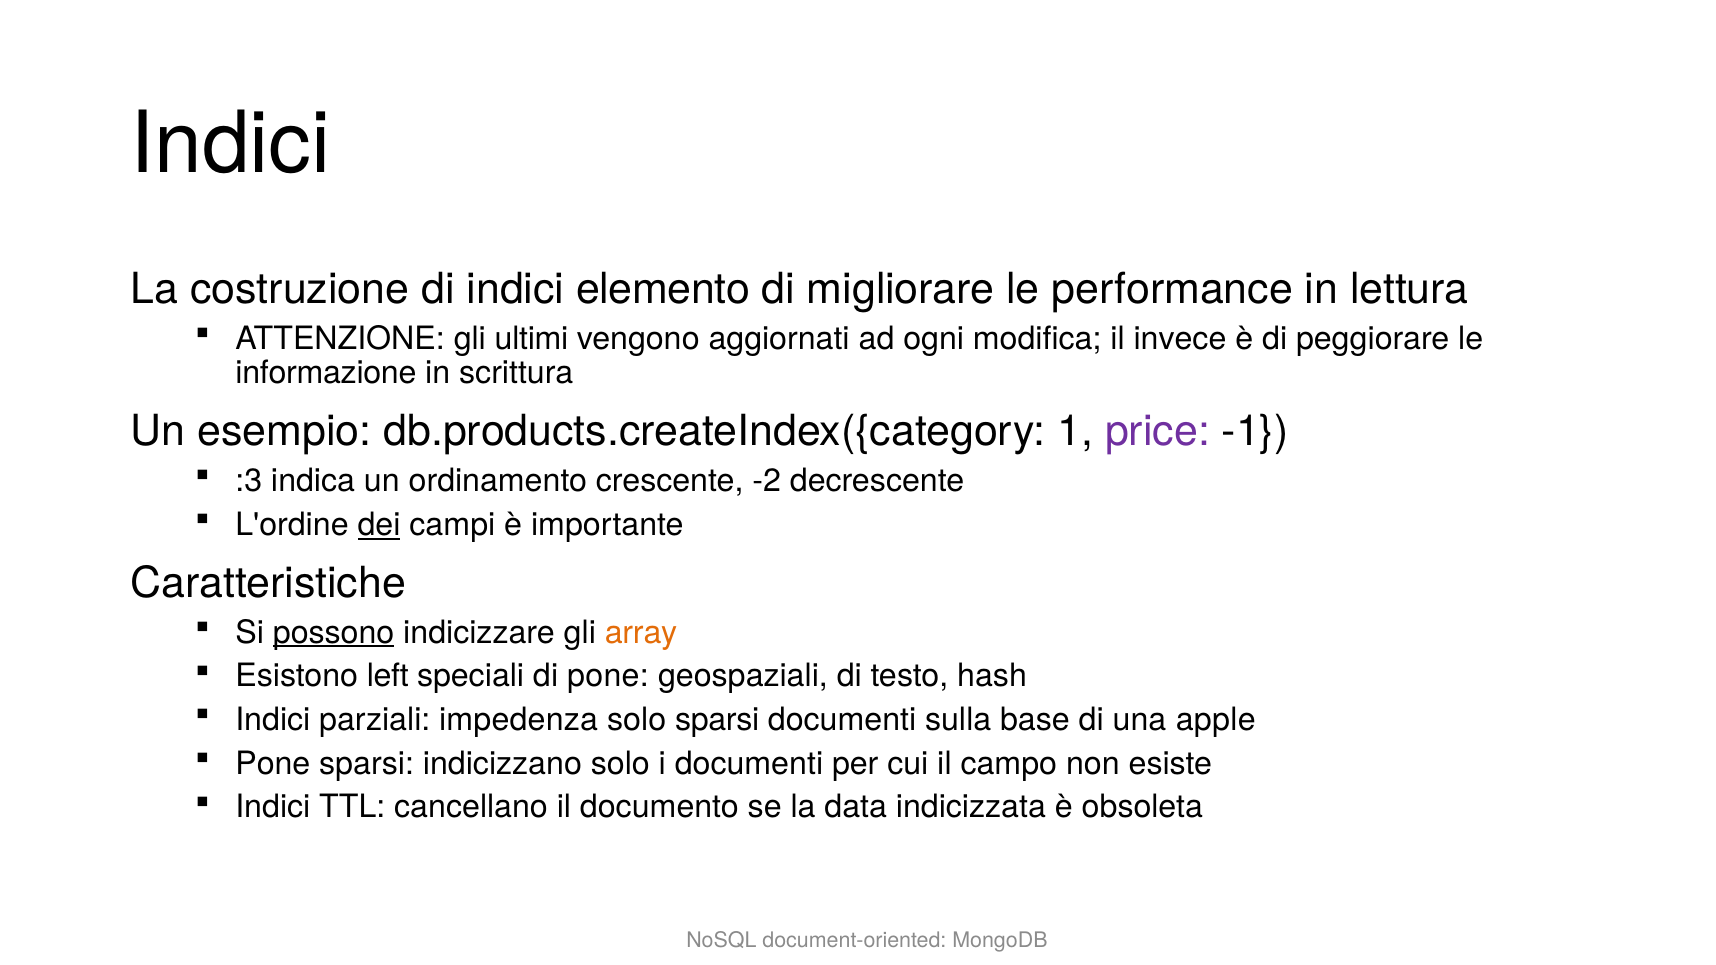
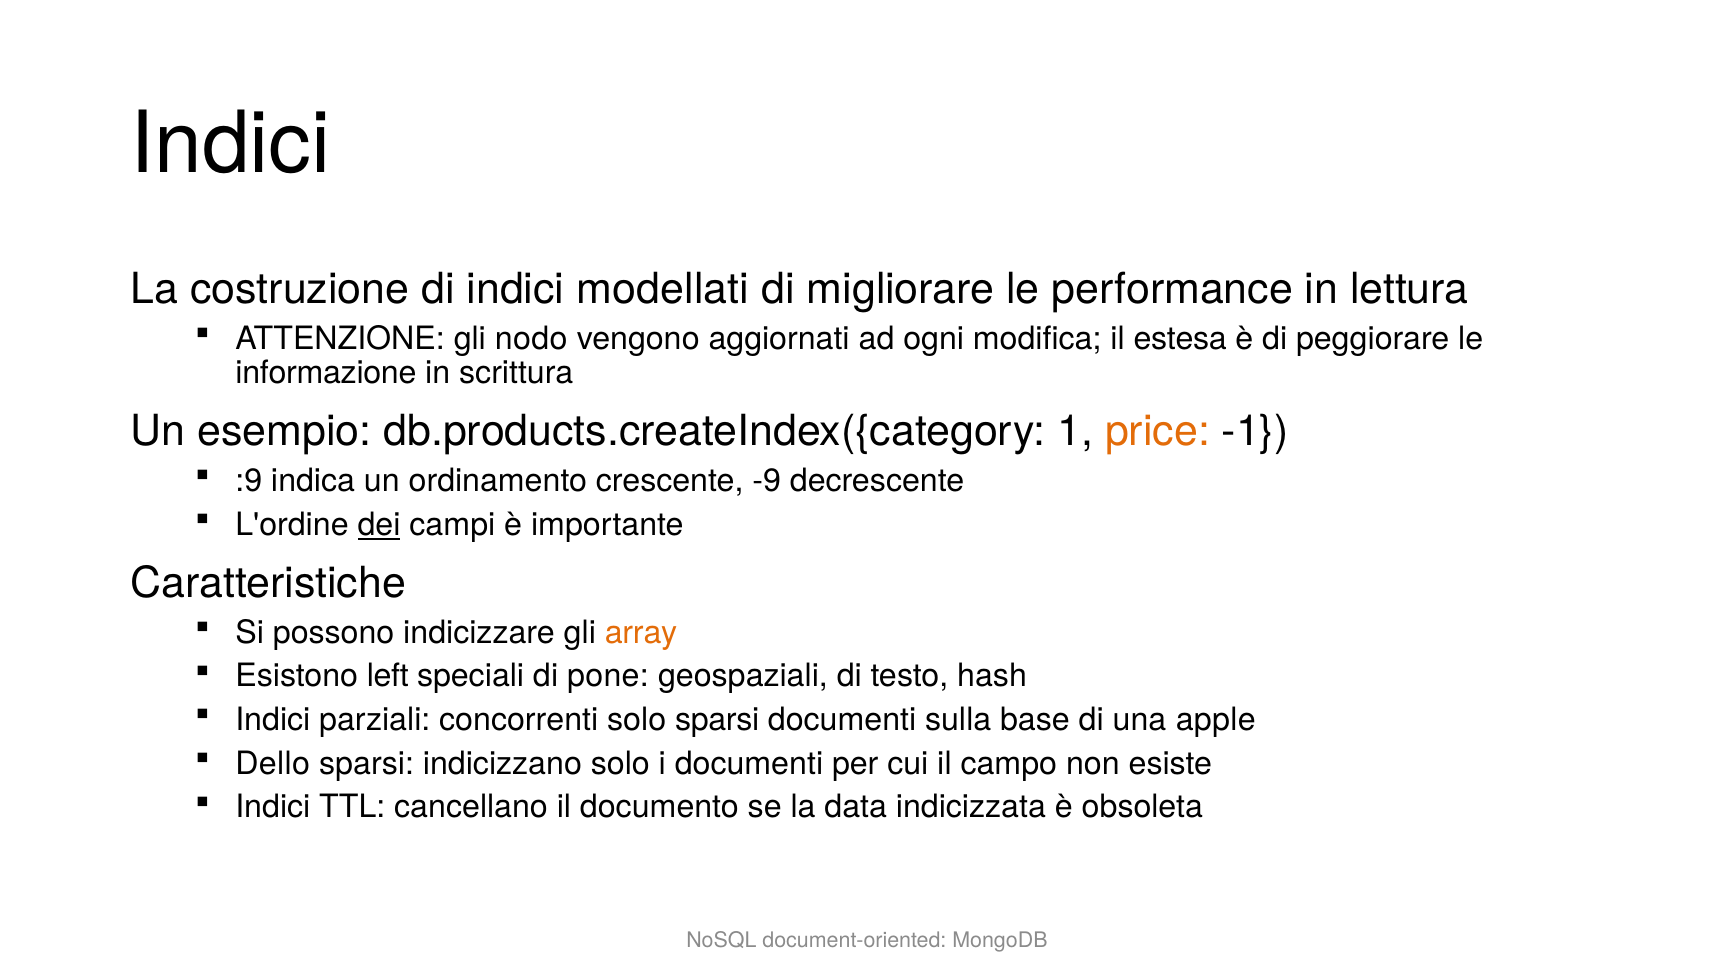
elemento: elemento -> modellati
ultimi: ultimi -> nodo
invece: invece -> estesa
price colour: purple -> orange
:3: :3 -> :9
-2: -2 -> -9
possono underline: present -> none
impedenza: impedenza -> concorrenti
Pone at (273, 764): Pone -> Dello
